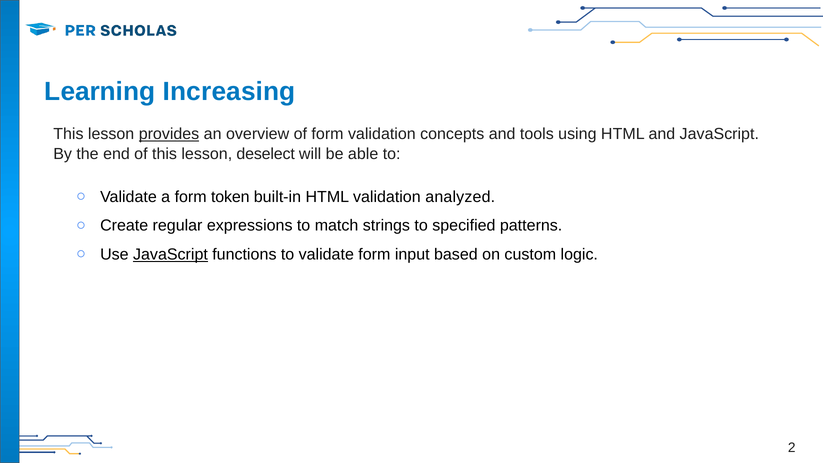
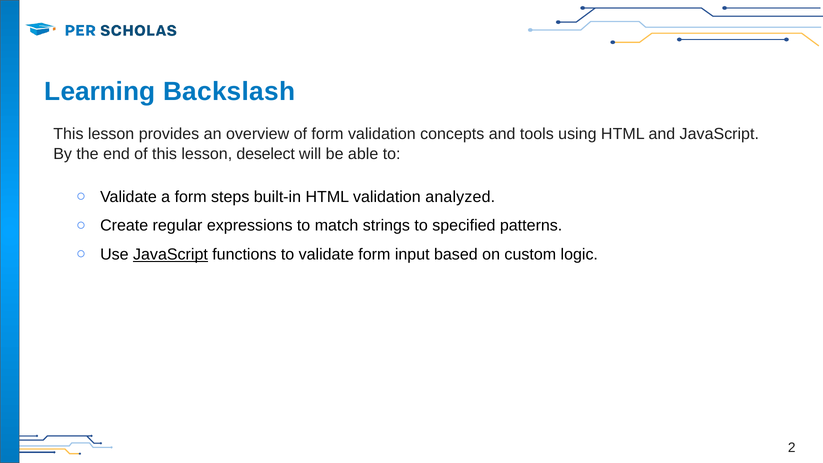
Increasing: Increasing -> Backslash
provides underline: present -> none
token: token -> steps
